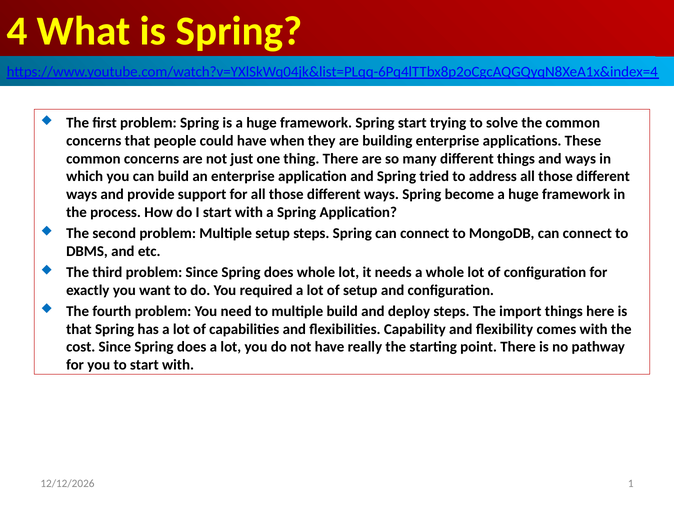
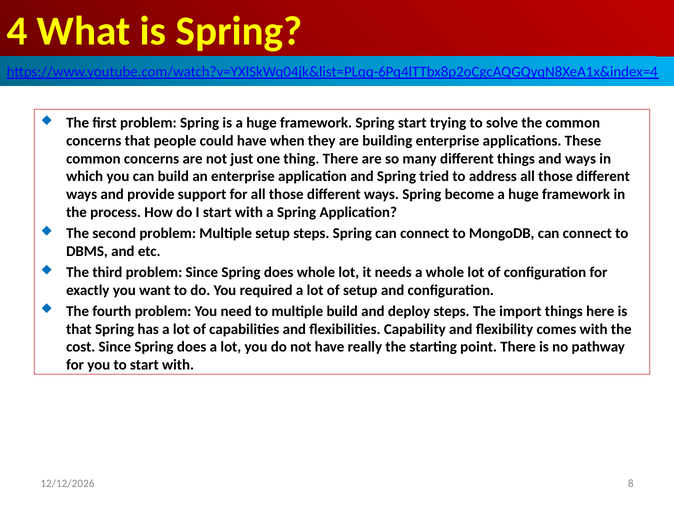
1: 1 -> 8
